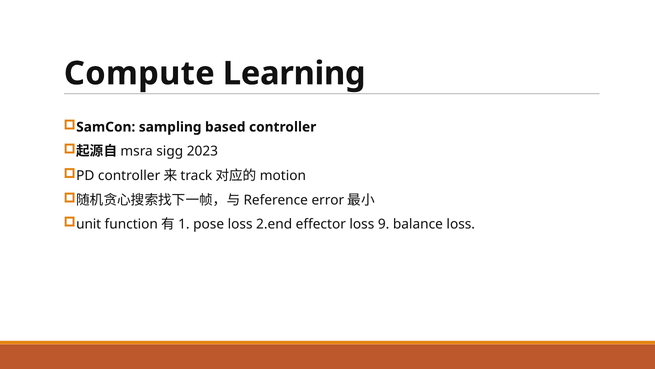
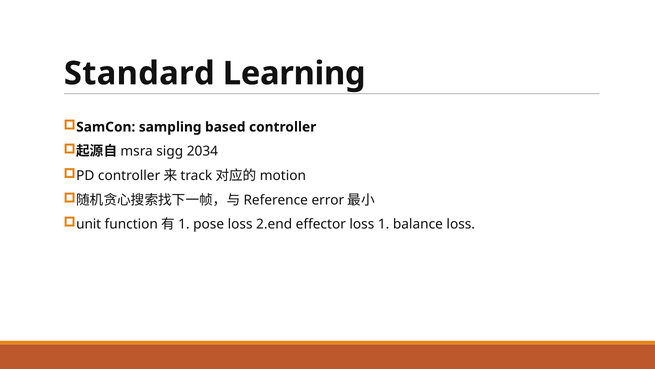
Compute: Compute -> Standard
2023: 2023 -> 2034
loss 9: 9 -> 1
